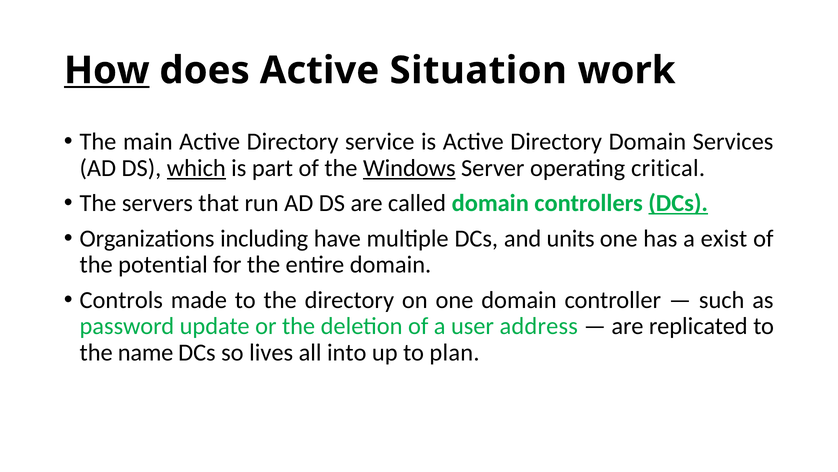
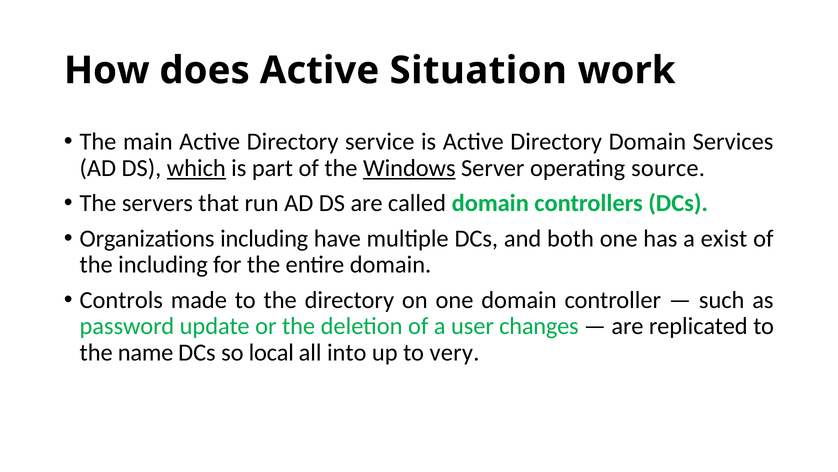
How underline: present -> none
critical: critical -> source
DCs at (678, 203) underline: present -> none
units: units -> both
the potential: potential -> including
address: address -> changes
lives: lives -> local
plan: plan -> very
